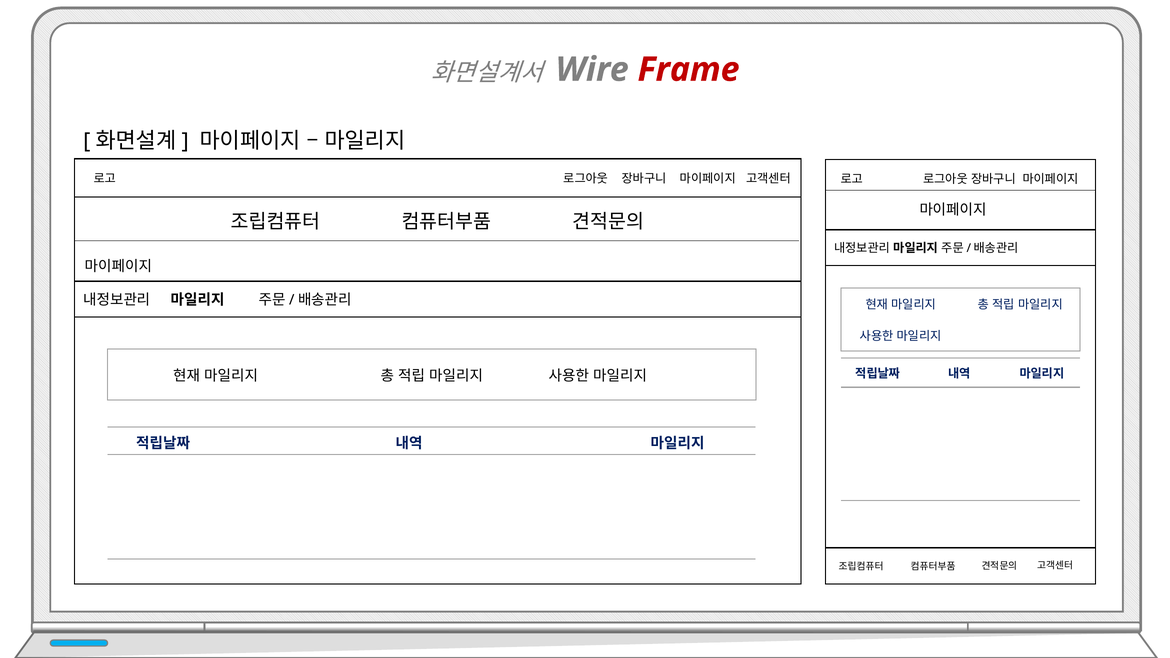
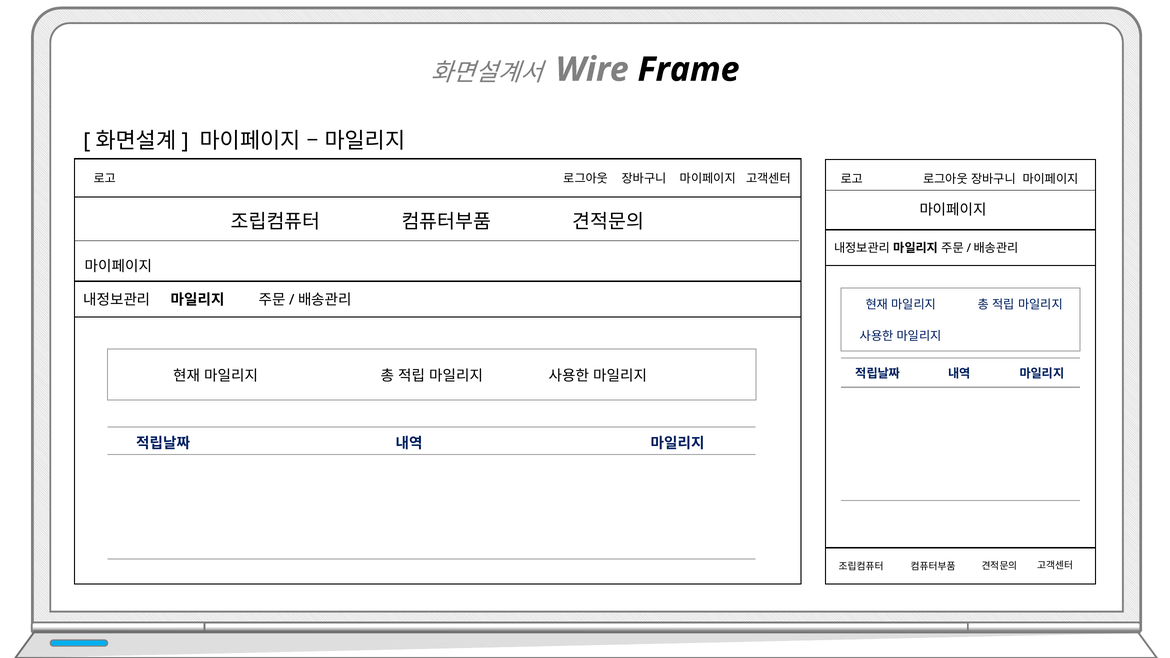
Frame colour: red -> black
